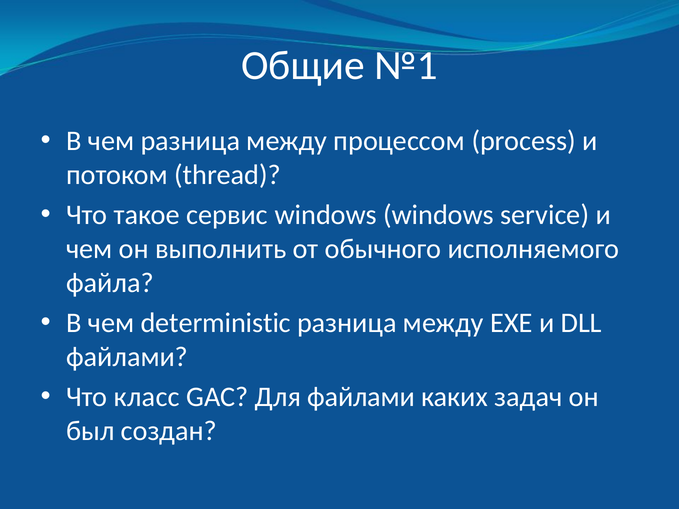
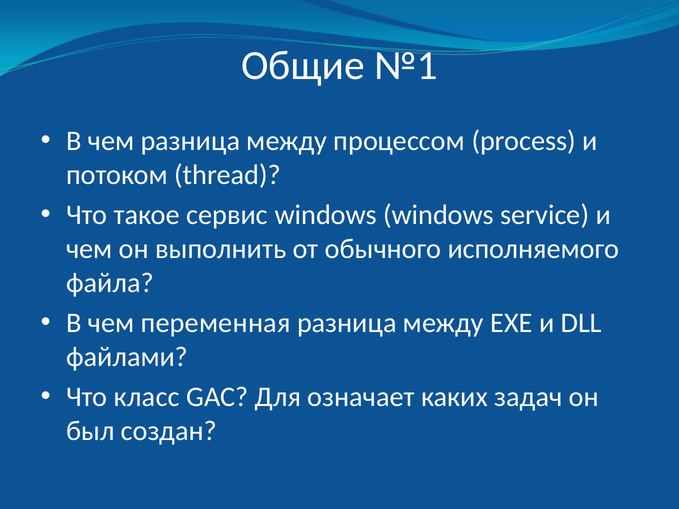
deterministic: deterministic -> переменная
Для файлами: файлами -> означает
